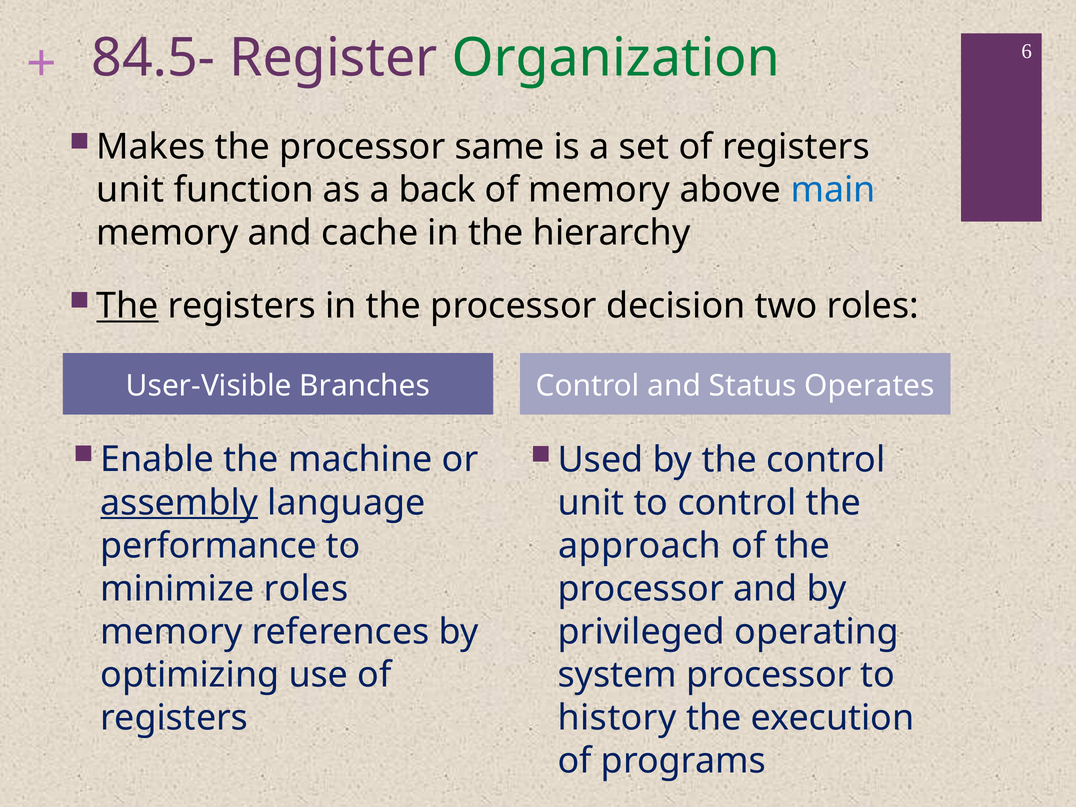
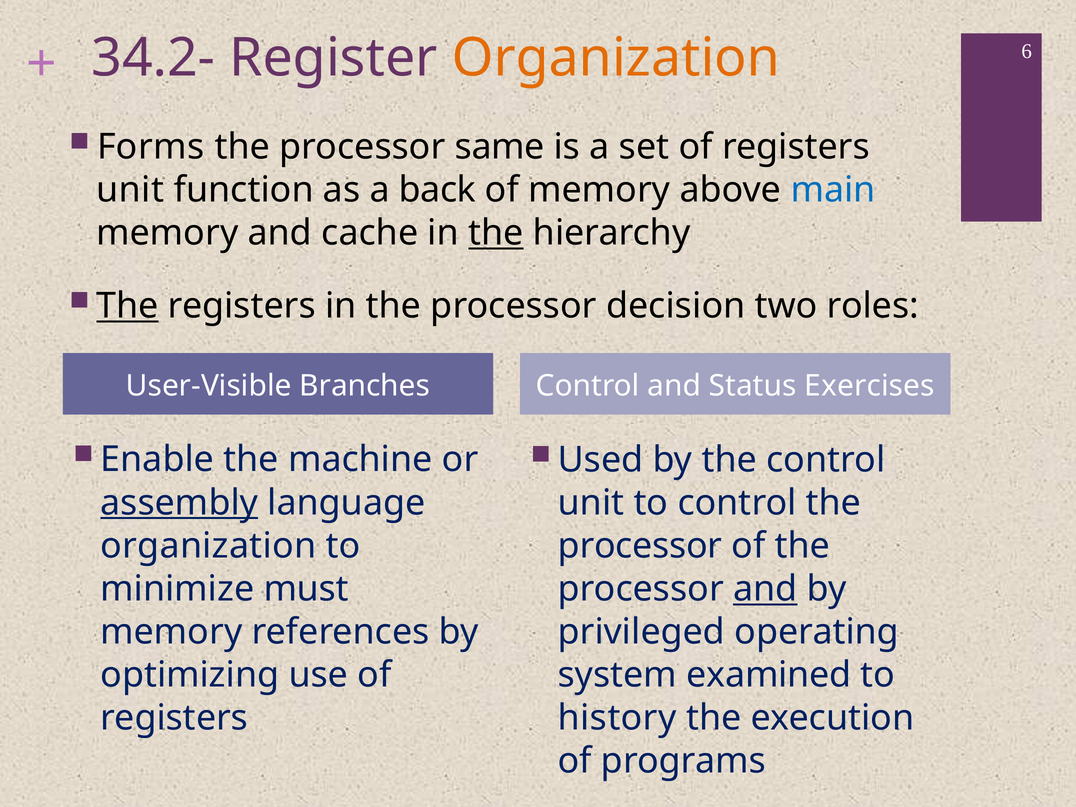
84.5-: 84.5- -> 34.2-
Organization at (616, 58) colour: green -> orange
Makes: Makes -> Forms
the at (496, 233) underline: none -> present
Operates: Operates -> Exercises
performance at (209, 546): performance -> organization
approach at (640, 546): approach -> processor
minimize roles: roles -> must
and at (765, 589) underline: none -> present
system processor: processor -> examined
